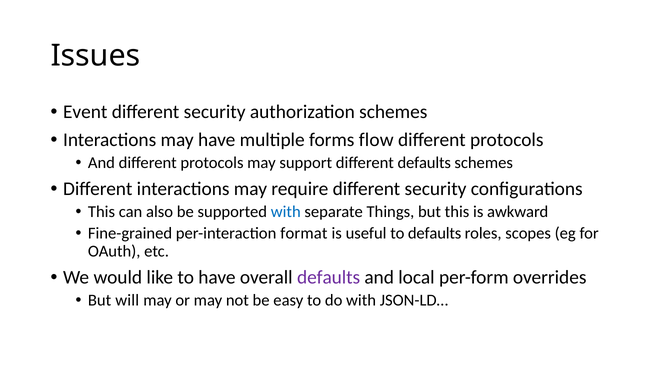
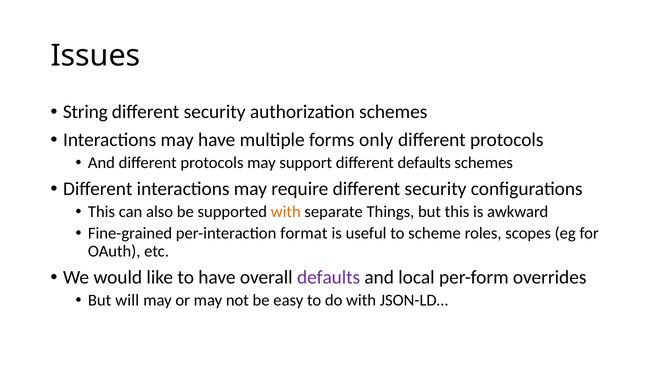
Event: Event -> String
flow: flow -> only
with at (286, 212) colour: blue -> orange
to defaults: defaults -> scheme
